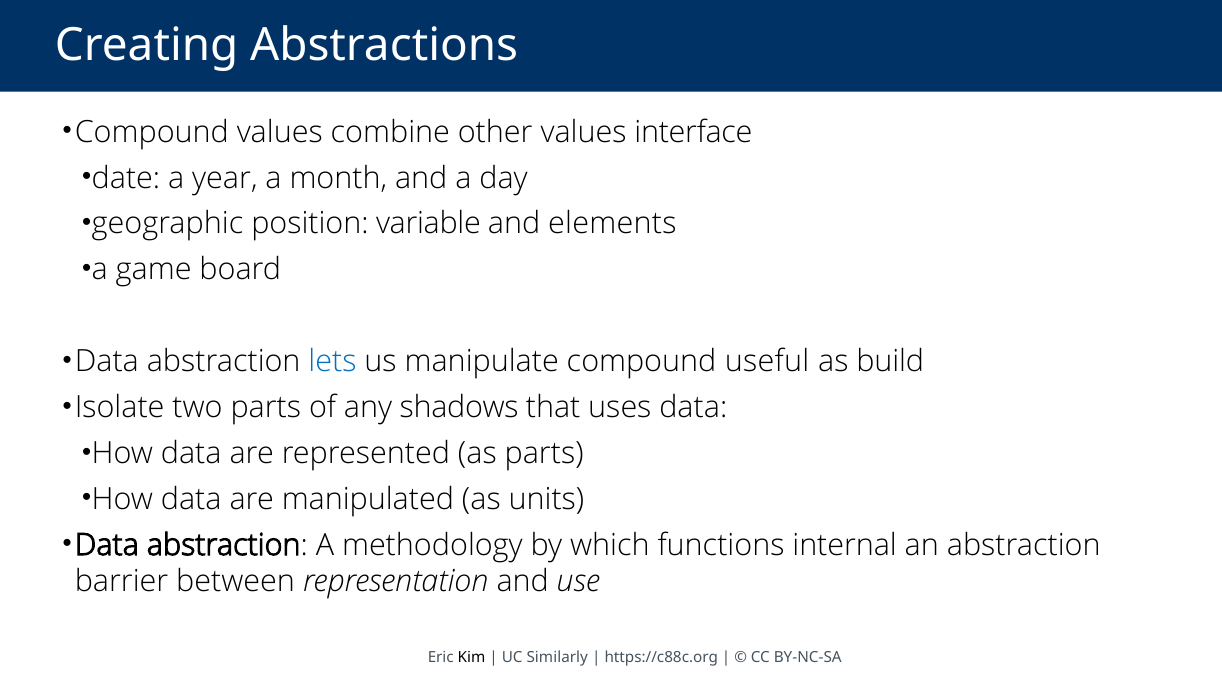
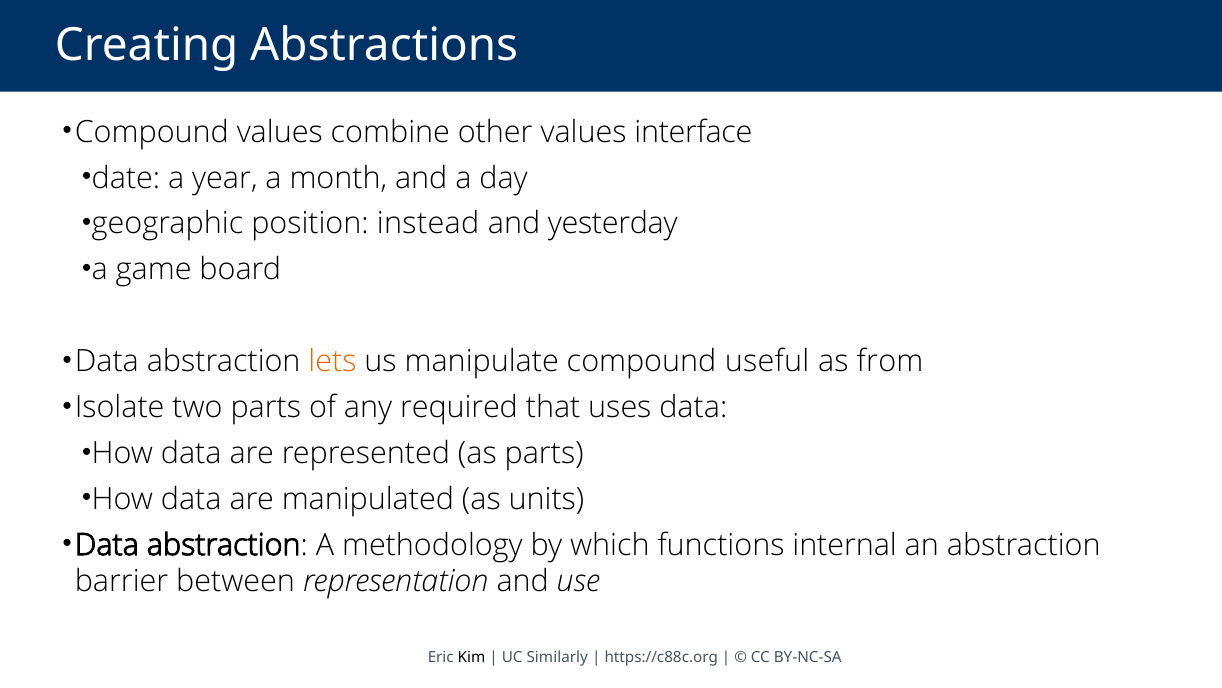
variable: variable -> instead
elements: elements -> yesterday
lets colour: blue -> orange
build: build -> from
shadows: shadows -> required
